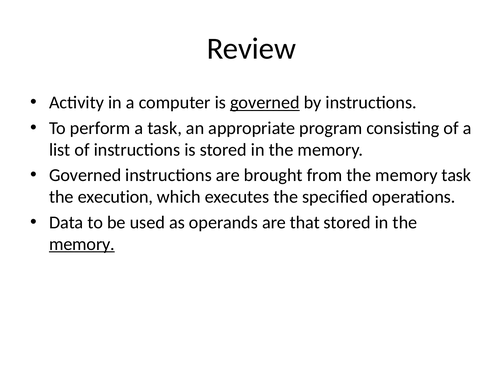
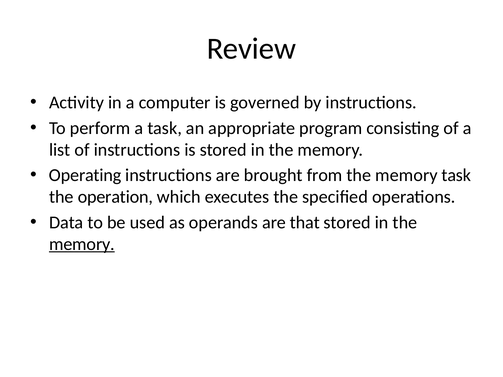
governed at (265, 103) underline: present -> none
Governed at (85, 175): Governed -> Operating
execution: execution -> operation
